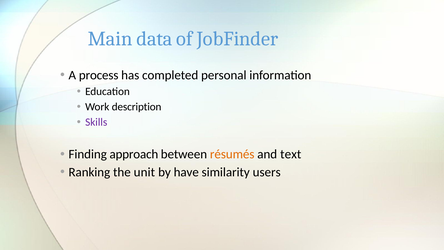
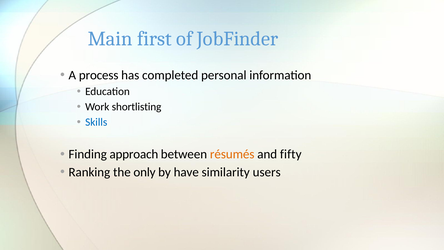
data: data -> first
description: description -> shortlisting
Skills colour: purple -> blue
text: text -> fifty
unit: unit -> only
